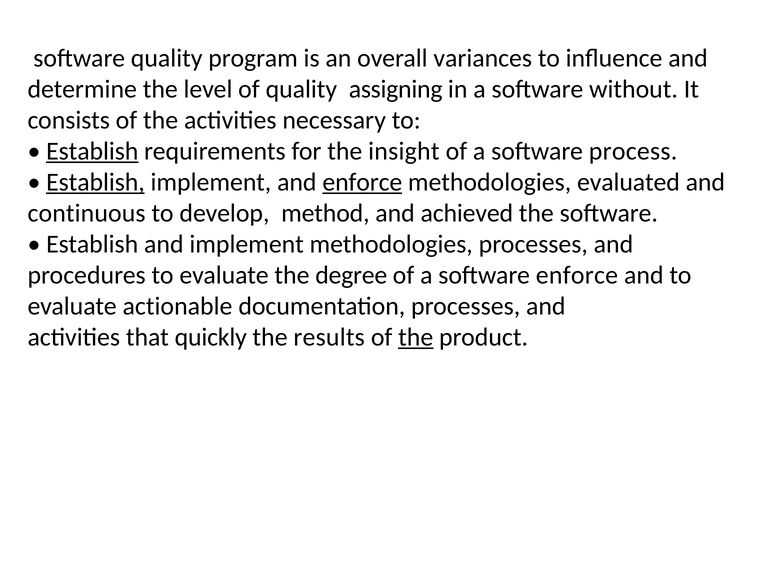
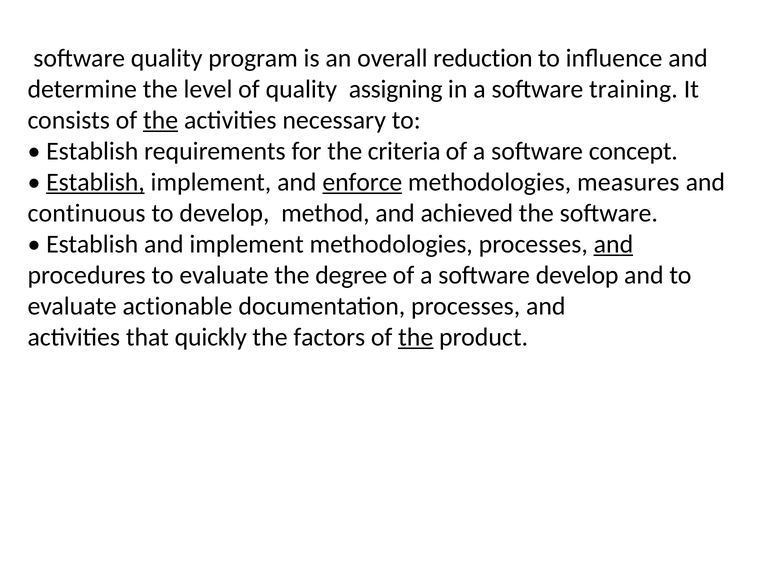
variances: variances -> reduction
without: without -> training
the at (161, 120) underline: none -> present
Establish at (92, 151) underline: present -> none
insight: insight -> criteria
process: process -> concept
evaluated: evaluated -> measures
and at (613, 244) underline: none -> present
software enforce: enforce -> develop
results: results -> factors
